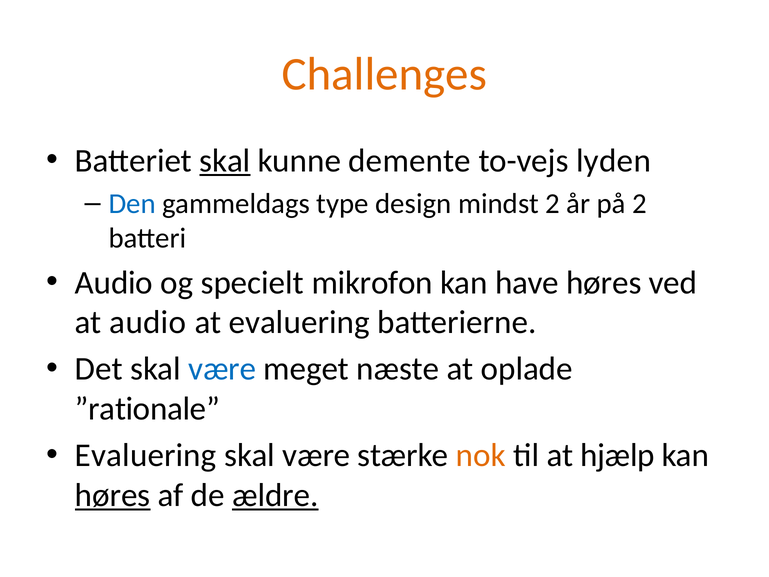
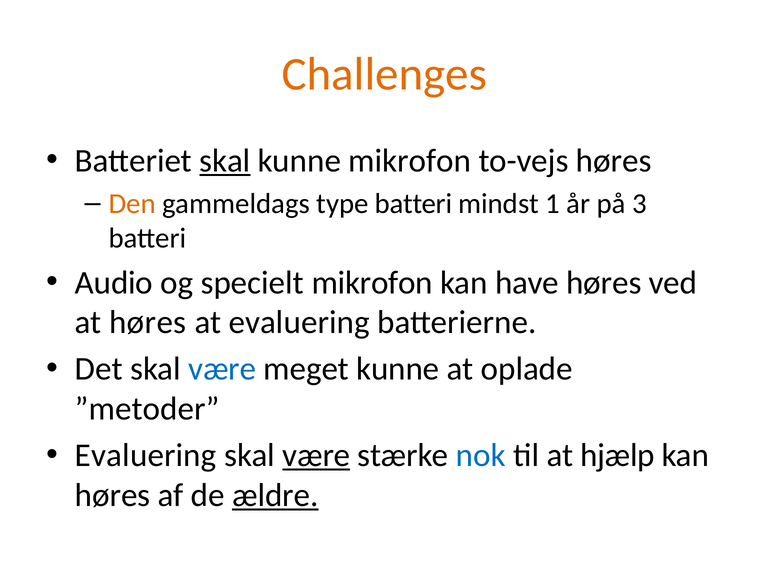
kunne demente: demente -> mikrofon
to-vejs lyden: lyden -> høres
Den colour: blue -> orange
type design: design -> batteri
mindst 2: 2 -> 1
på 2: 2 -> 3
at audio: audio -> høres
meget næste: næste -> kunne
”rationale: ”rationale -> ”metoder
være at (316, 455) underline: none -> present
nok colour: orange -> blue
høres at (113, 495) underline: present -> none
